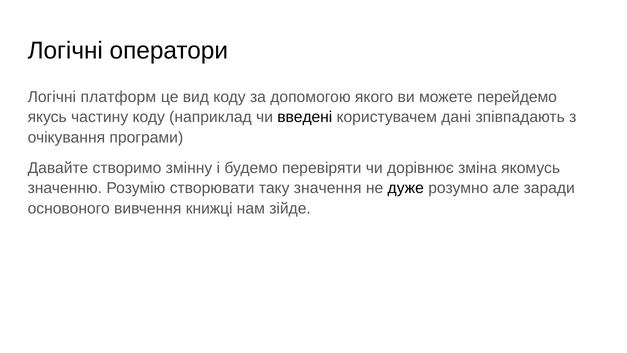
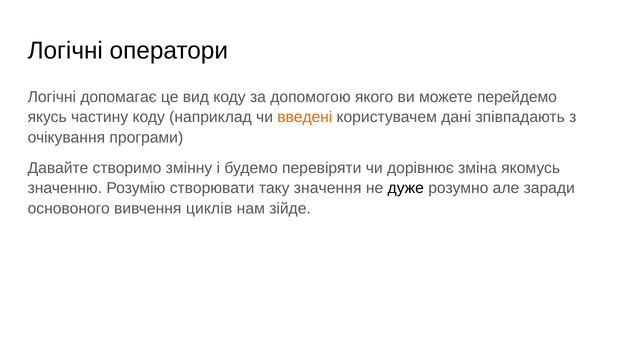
платформ: платформ -> допомагає
введені colour: black -> orange
книжці: книжці -> циклів
